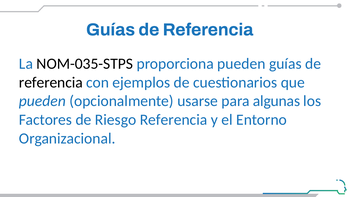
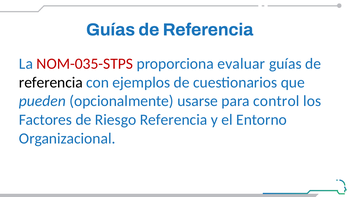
NOM-035-STPS colour: black -> red
proporciona pueden: pueden -> evaluar
algunas: algunas -> control
